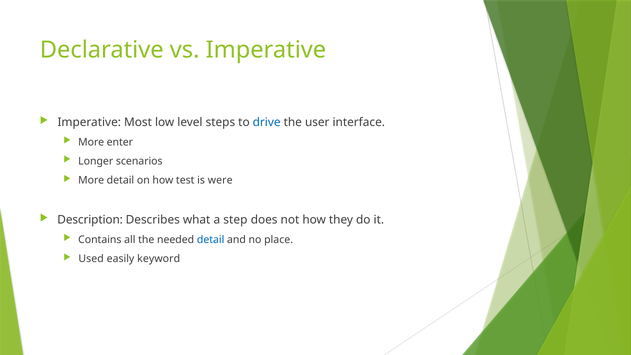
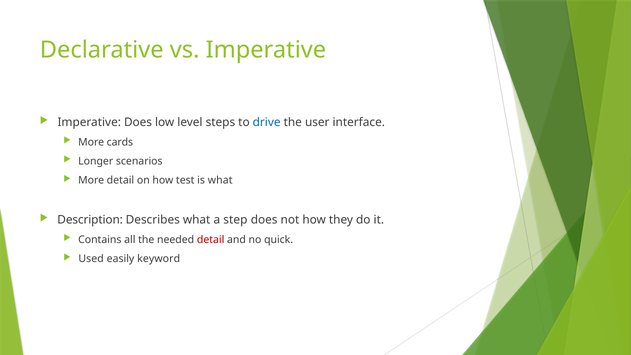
Imperative Most: Most -> Does
enter: enter -> cards
is were: were -> what
detail at (211, 240) colour: blue -> red
place: place -> quick
